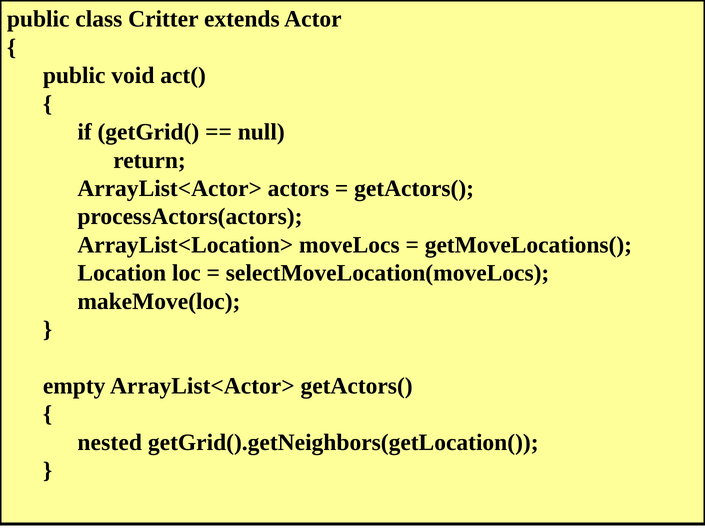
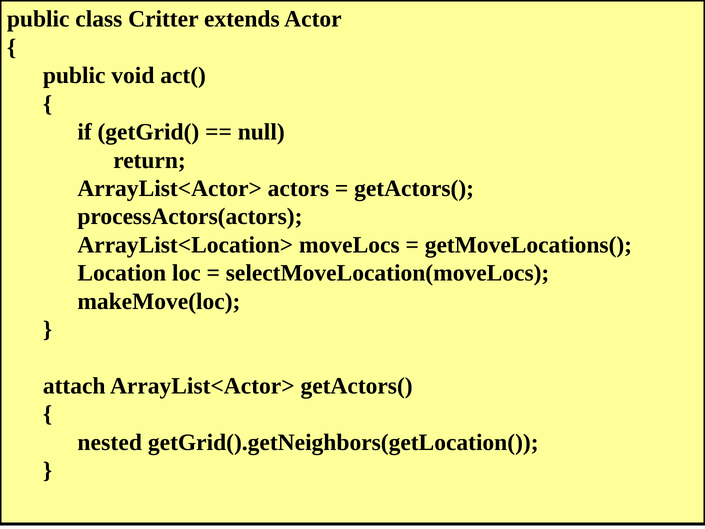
empty: empty -> attach
